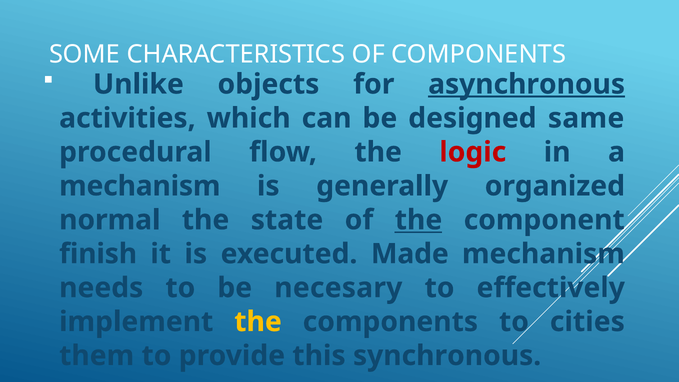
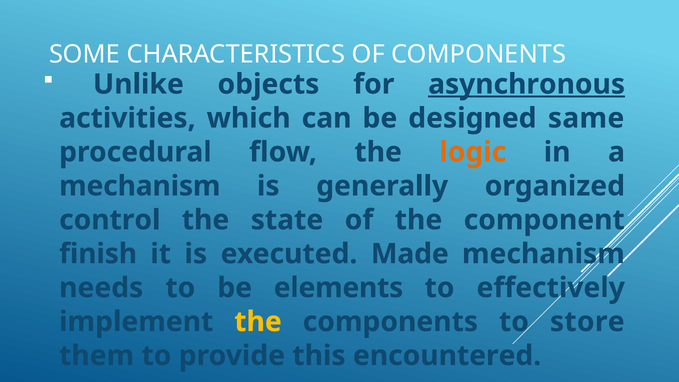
logic colour: red -> orange
normal: normal -> control
the at (418, 220) underline: present -> none
necesary: necesary -> elements
cities: cities -> store
synchronous: synchronous -> encountered
